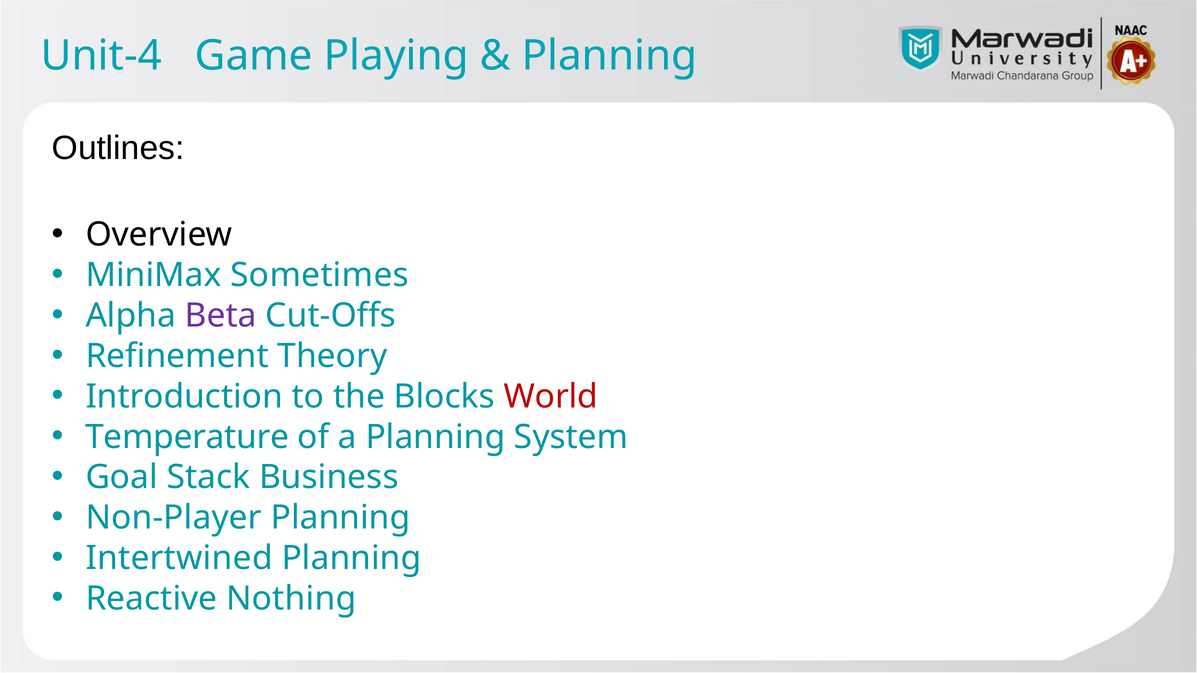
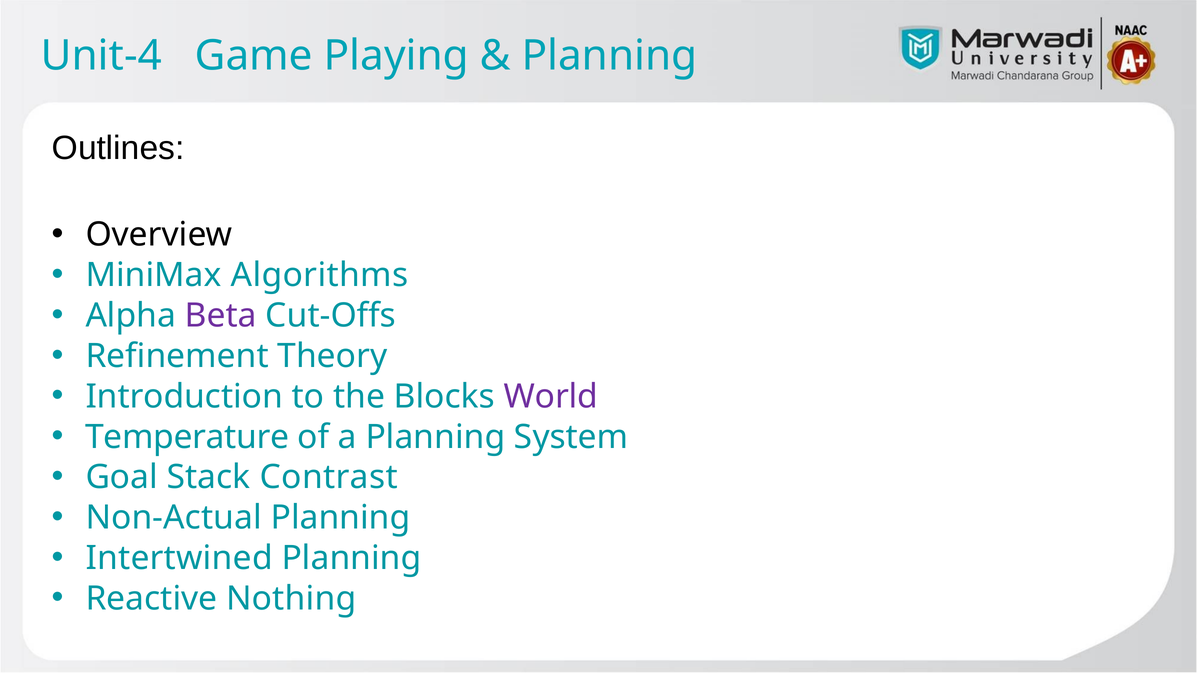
Sometimes: Sometimes -> Algorithms
World colour: red -> purple
Business: Business -> Contrast
Non-Player: Non-Player -> Non-Actual
